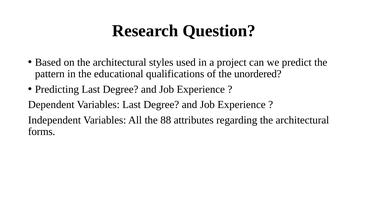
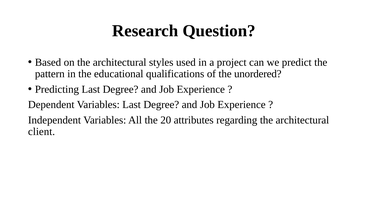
88: 88 -> 20
forms: forms -> client
